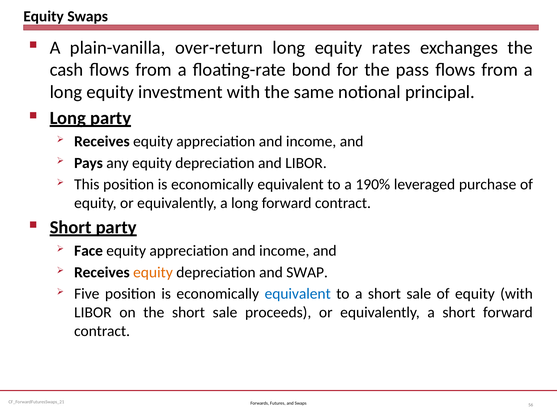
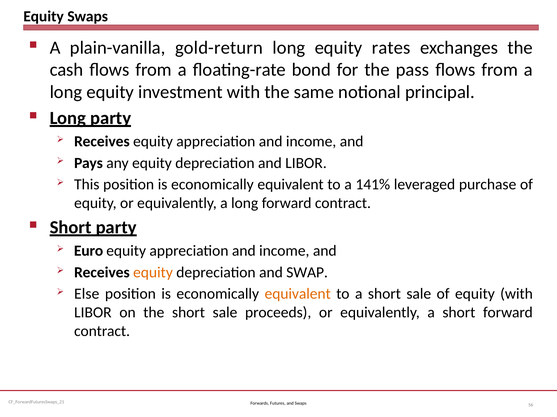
over-return: over-return -> gold-return
190%: 190% -> 141%
Face: Face -> Euro
Five: Five -> Else
equivalent at (298, 294) colour: blue -> orange
